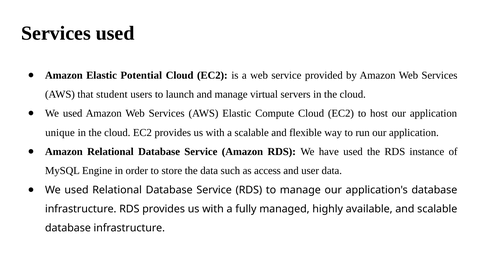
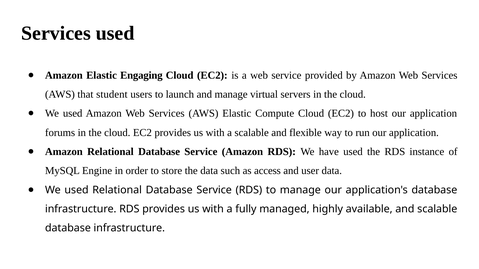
Potential: Potential -> Engaging
unique: unique -> forums
